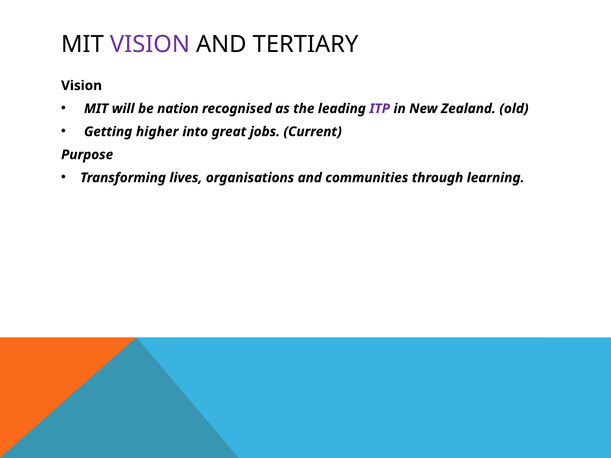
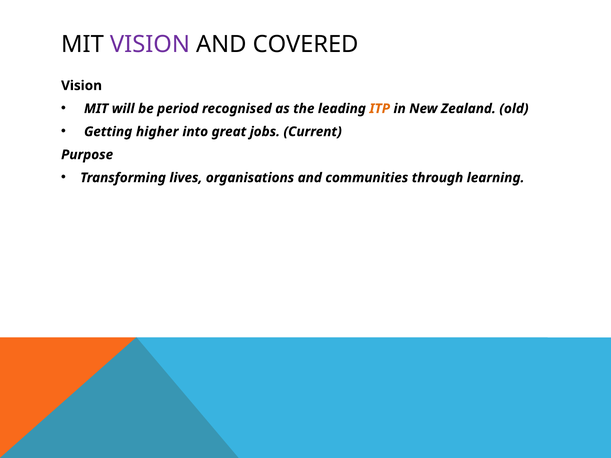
TERTIARY: TERTIARY -> COVERED
nation: nation -> period
ITP colour: purple -> orange
